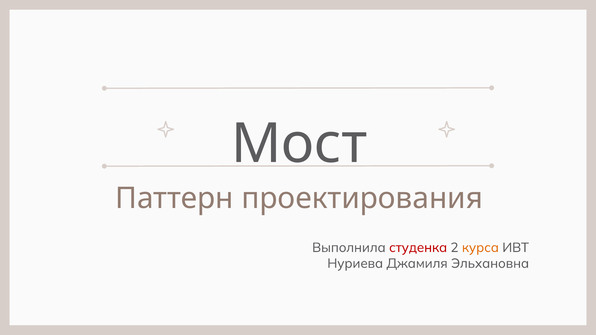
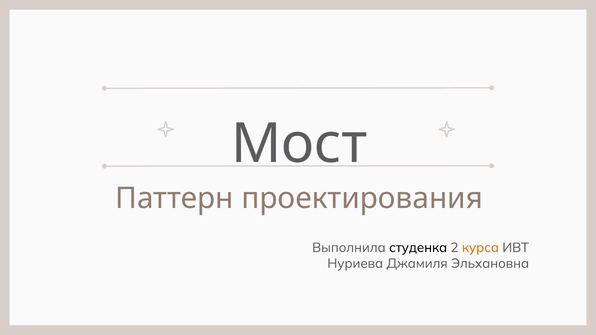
студенка colour: red -> black
